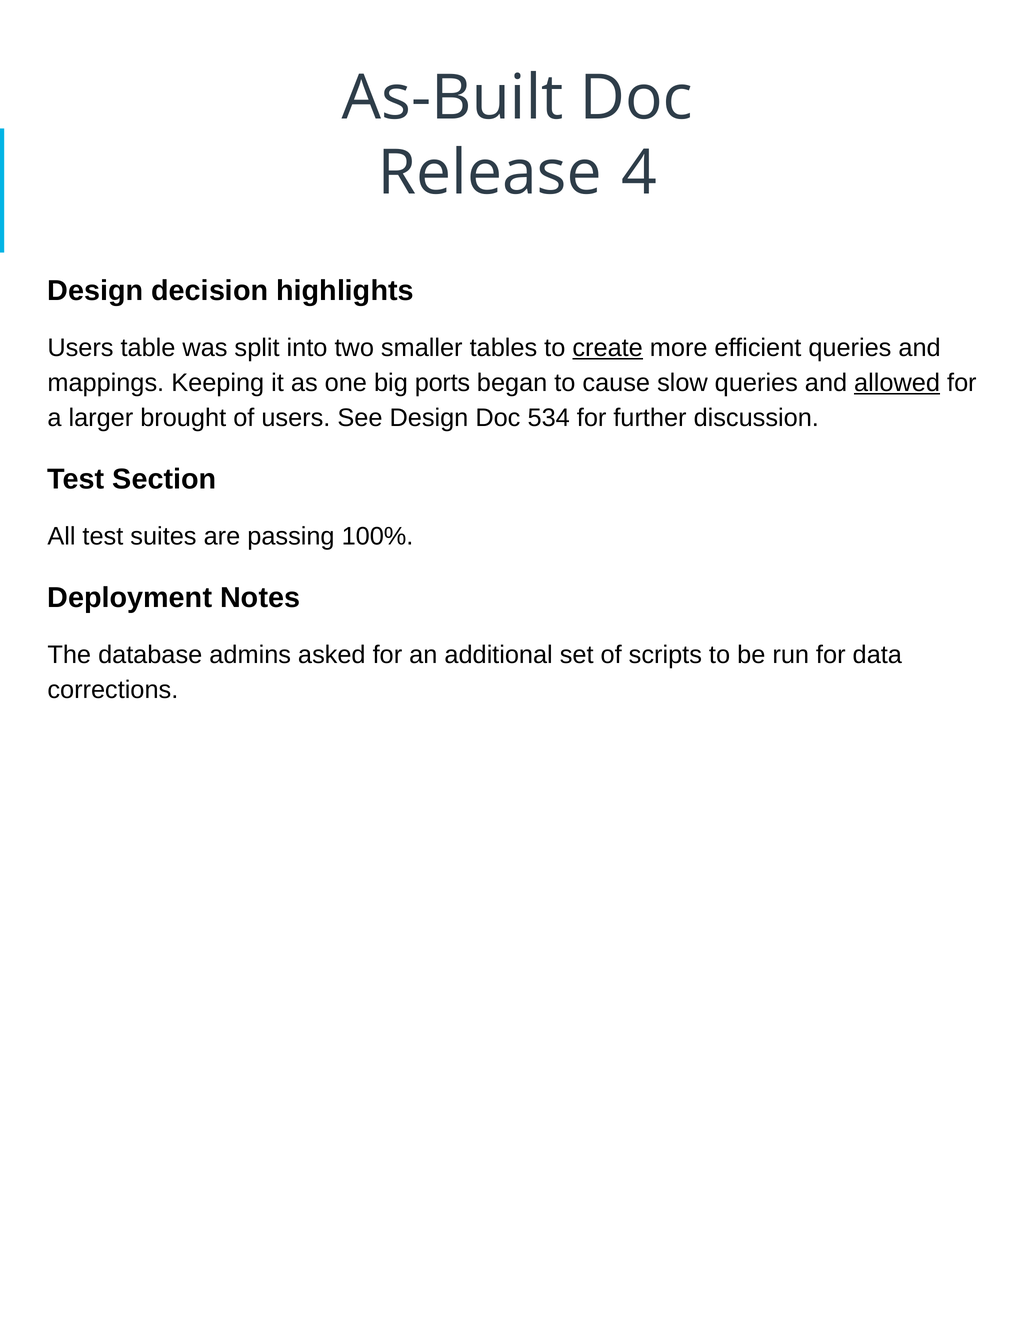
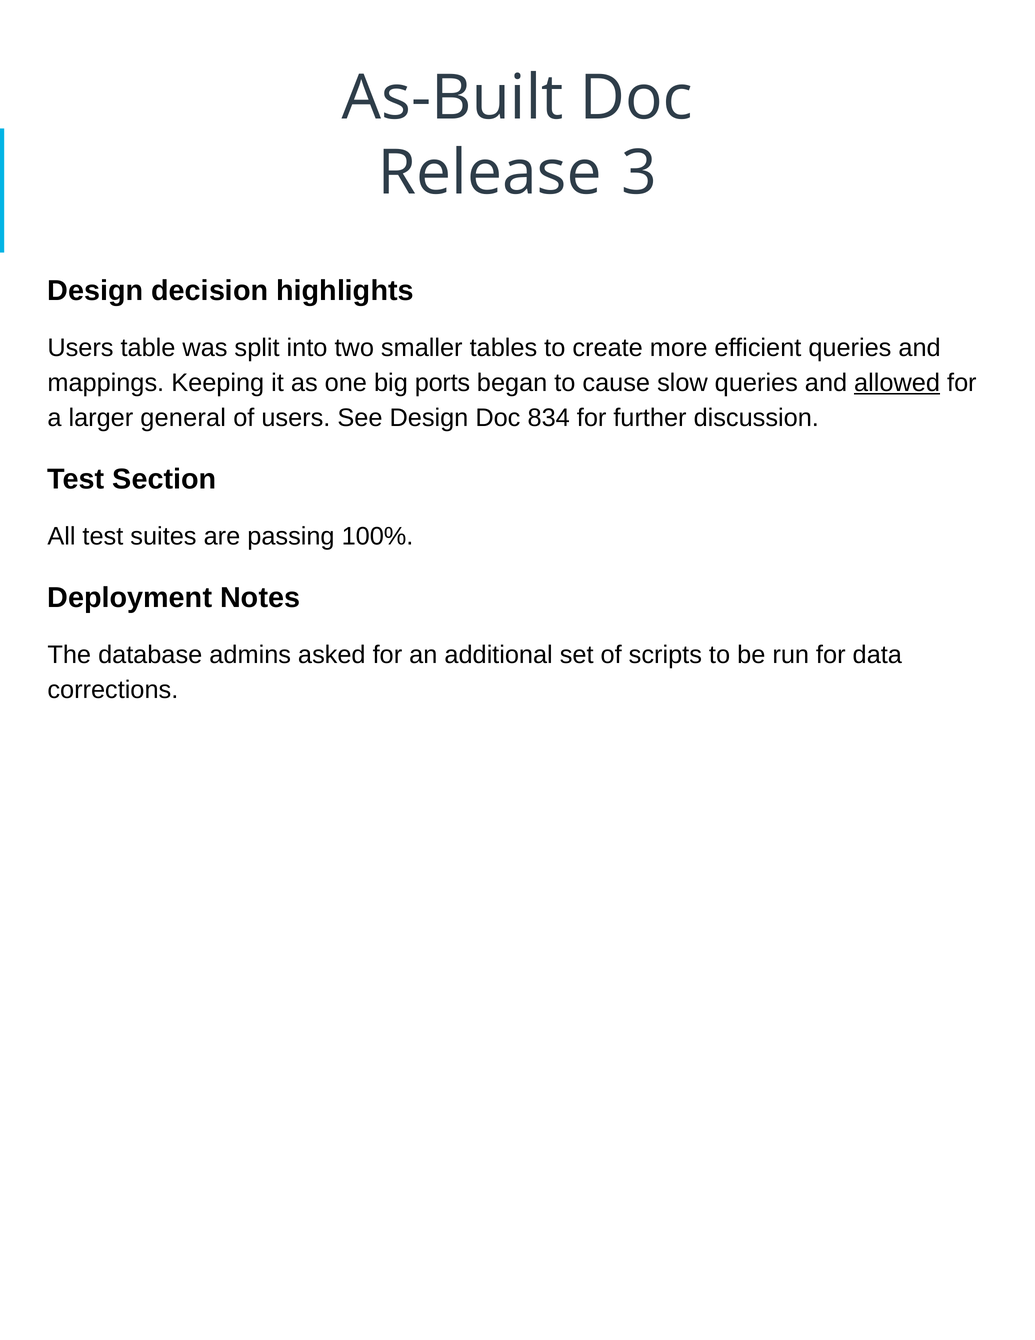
4: 4 -> 3
create underline: present -> none
brought: brought -> general
534: 534 -> 834
